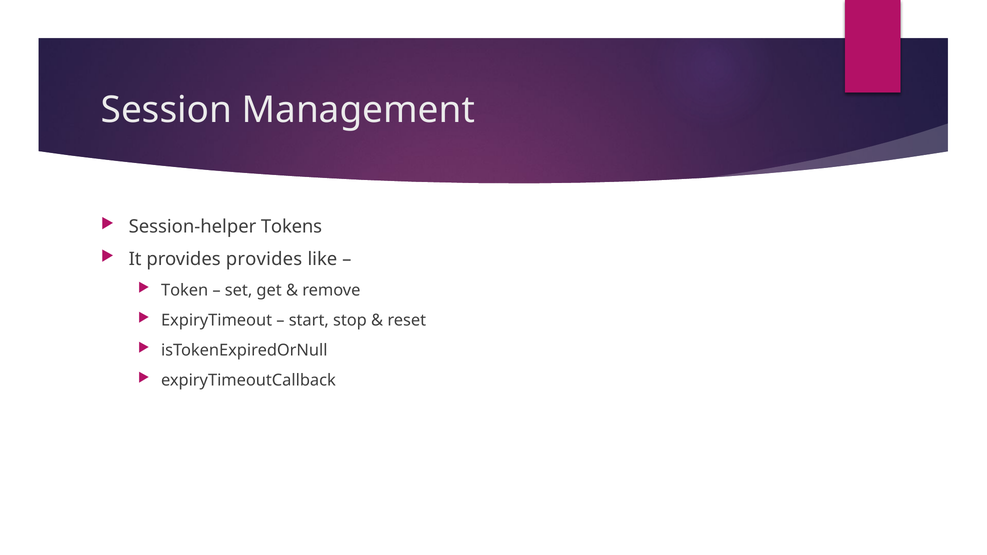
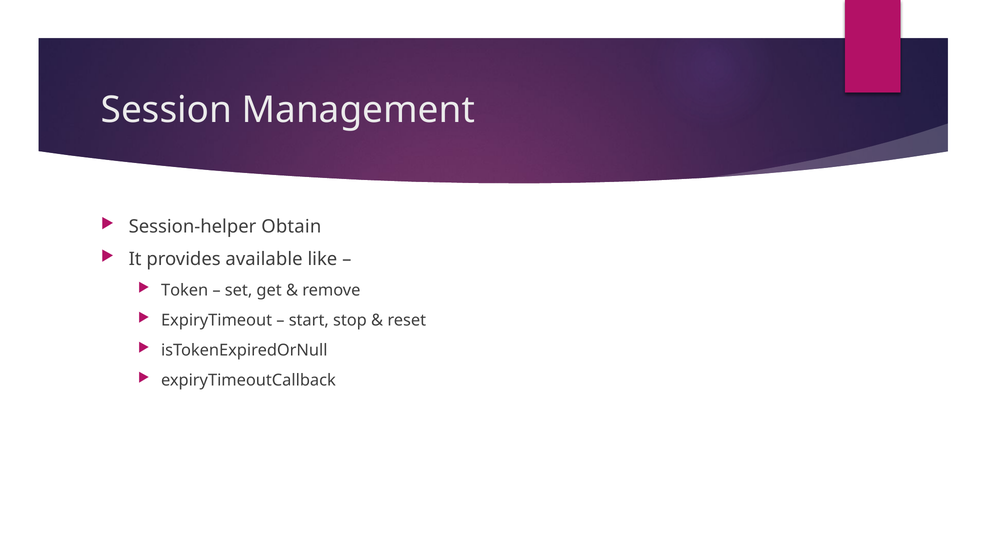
Tokens: Tokens -> Obtain
provides provides: provides -> available
